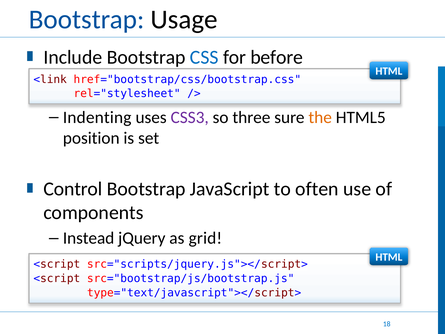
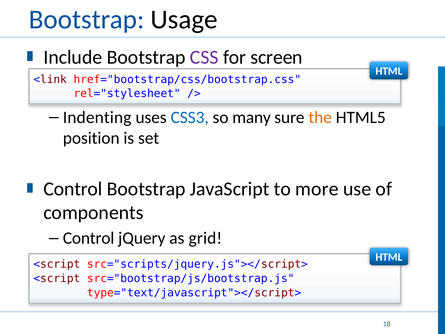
CSS colour: blue -> purple
before: before -> screen
CSS3 colour: purple -> blue
three: three -> many
often: often -> more
Instead at (89, 238): Instead -> Control
